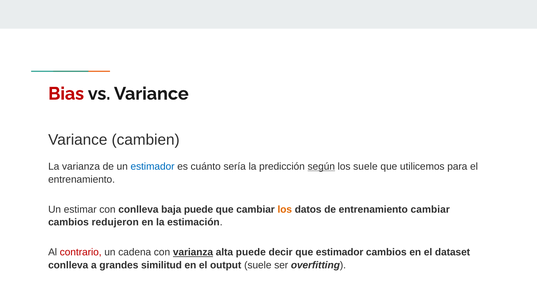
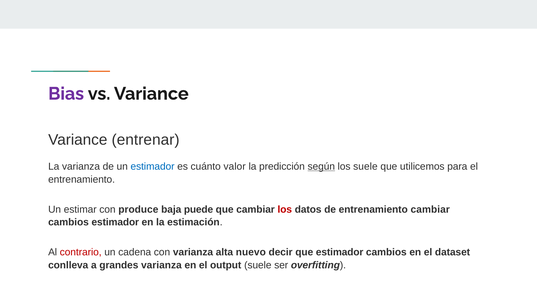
Bias colour: red -> purple
cambien: cambien -> entrenar
sería: sería -> valor
con conlleva: conlleva -> produce
los at (285, 209) colour: orange -> red
cambios redujeron: redujeron -> estimador
varianza at (193, 252) underline: present -> none
alta puede: puede -> nuevo
grandes similitud: similitud -> varianza
